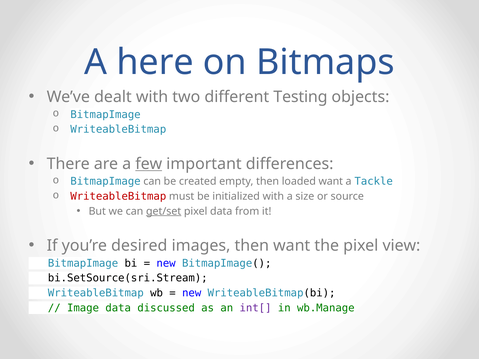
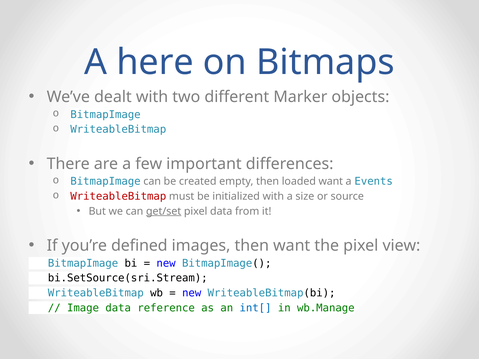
Testing: Testing -> Marker
few underline: present -> none
Tackle: Tackle -> Events
desired: desired -> defined
discussed: discussed -> reference
int[ colour: purple -> blue
